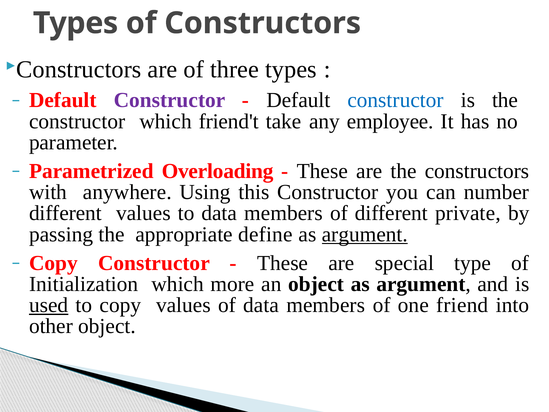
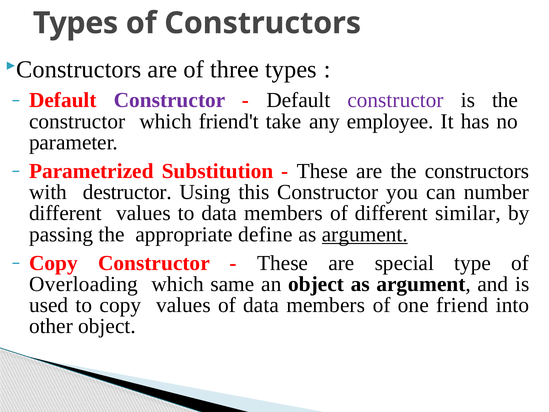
constructor at (396, 100) colour: blue -> purple
Overloading: Overloading -> Substitution
anywhere: anywhere -> destructor
private: private -> similar
Initialization: Initialization -> Overloading
more: more -> same
used underline: present -> none
